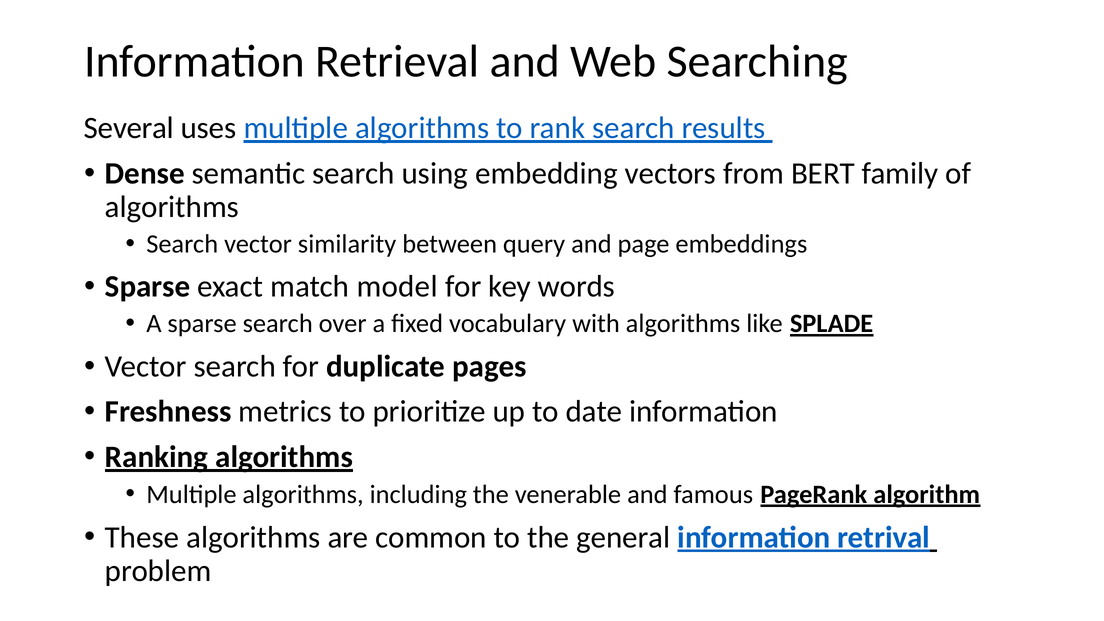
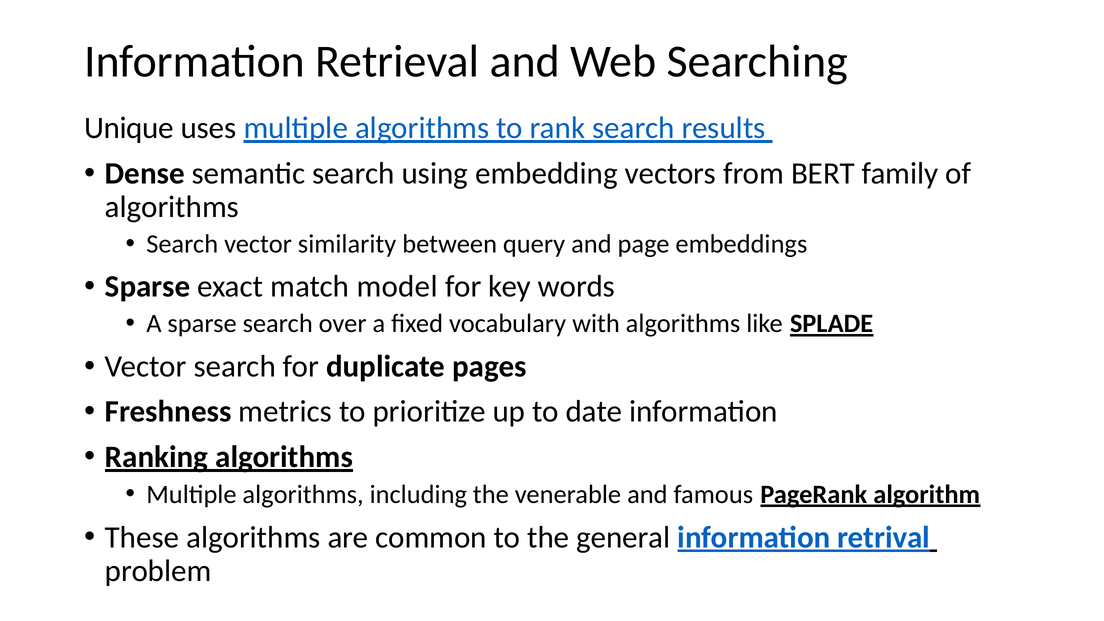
Several: Several -> Unique
